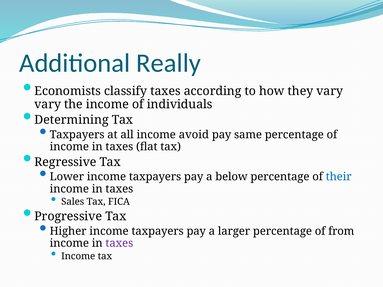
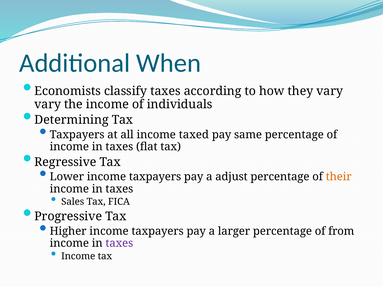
Really: Really -> When
avoid: avoid -> taxed
below: below -> adjust
their colour: blue -> orange
